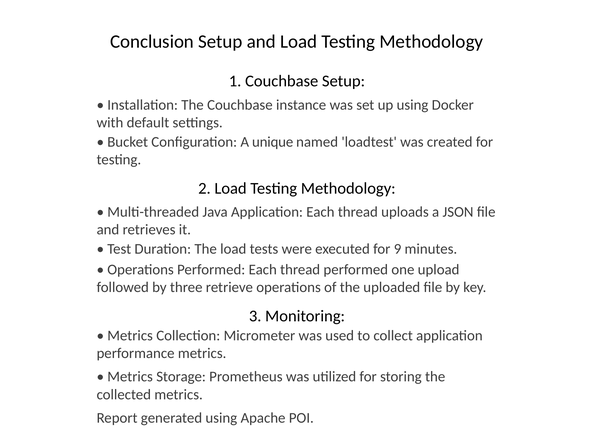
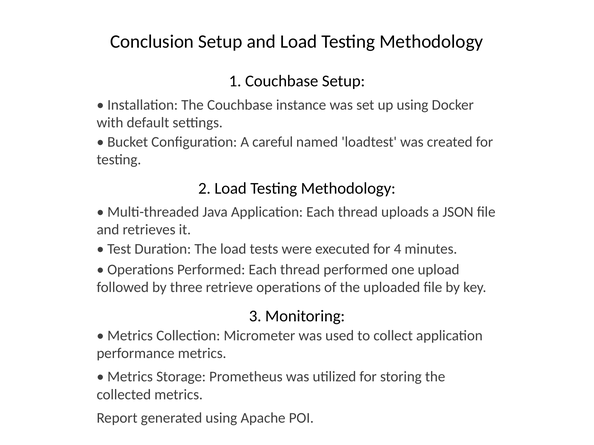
unique: unique -> careful
9: 9 -> 4
